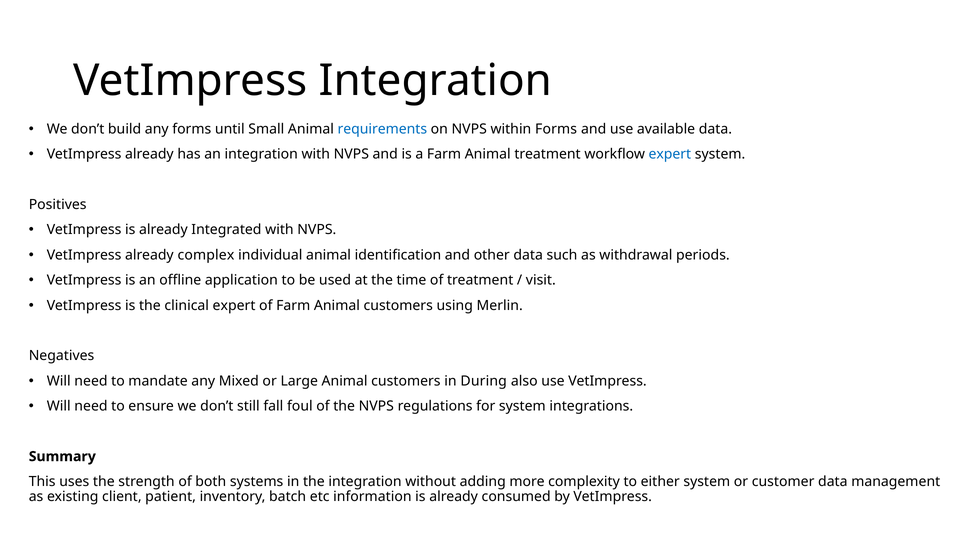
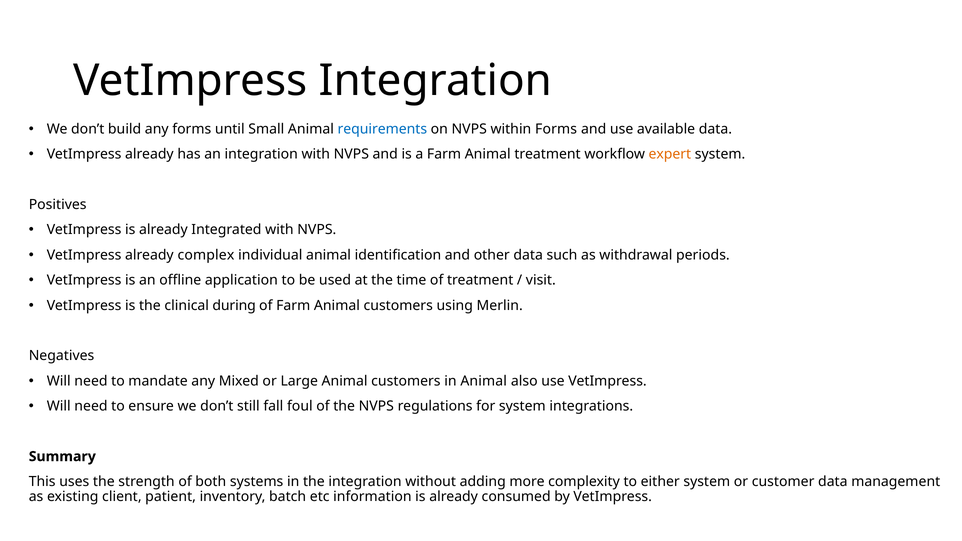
expert at (670, 154) colour: blue -> orange
clinical expert: expert -> during
in During: During -> Animal
